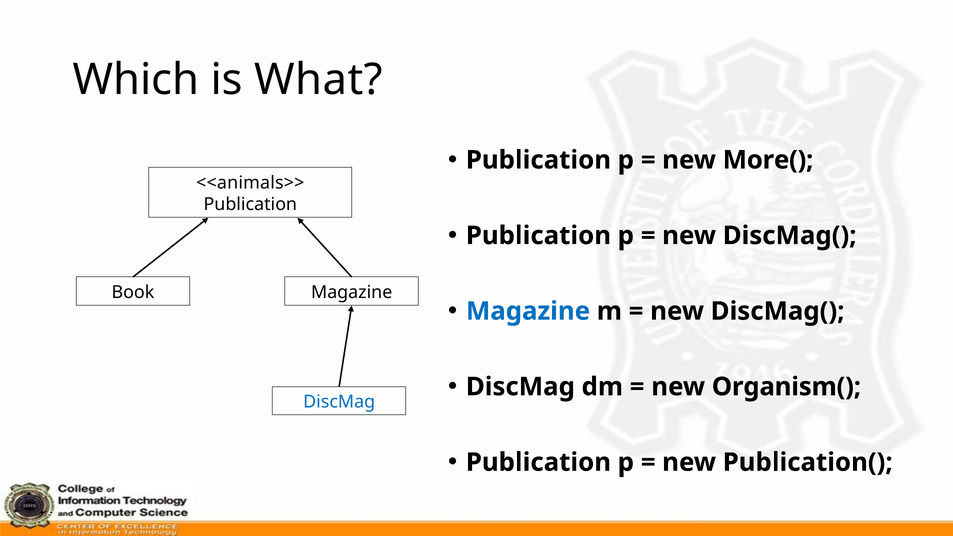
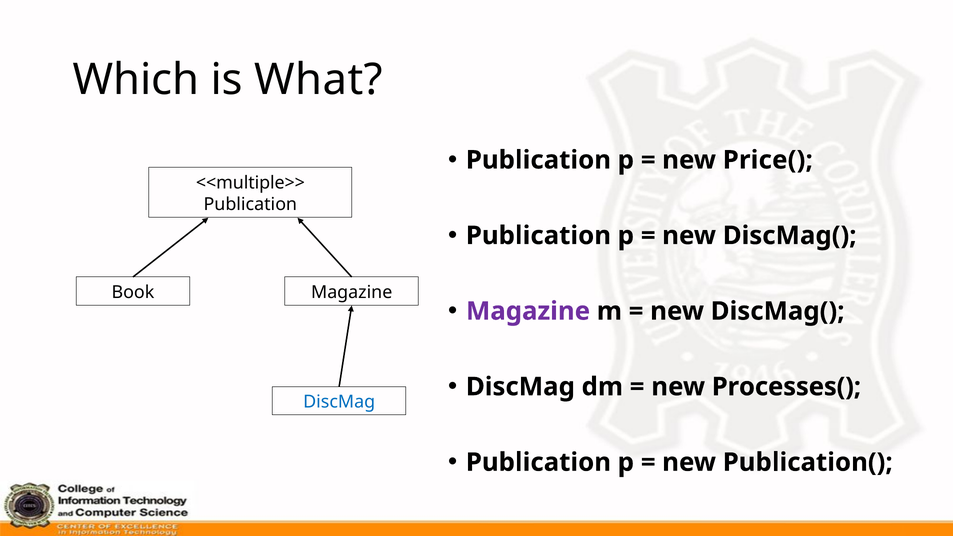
More(: More( -> Price(
<<animals>>: <<animals>> -> <<multiple>>
Magazine at (528, 311) colour: blue -> purple
Organism(: Organism( -> Processes(
